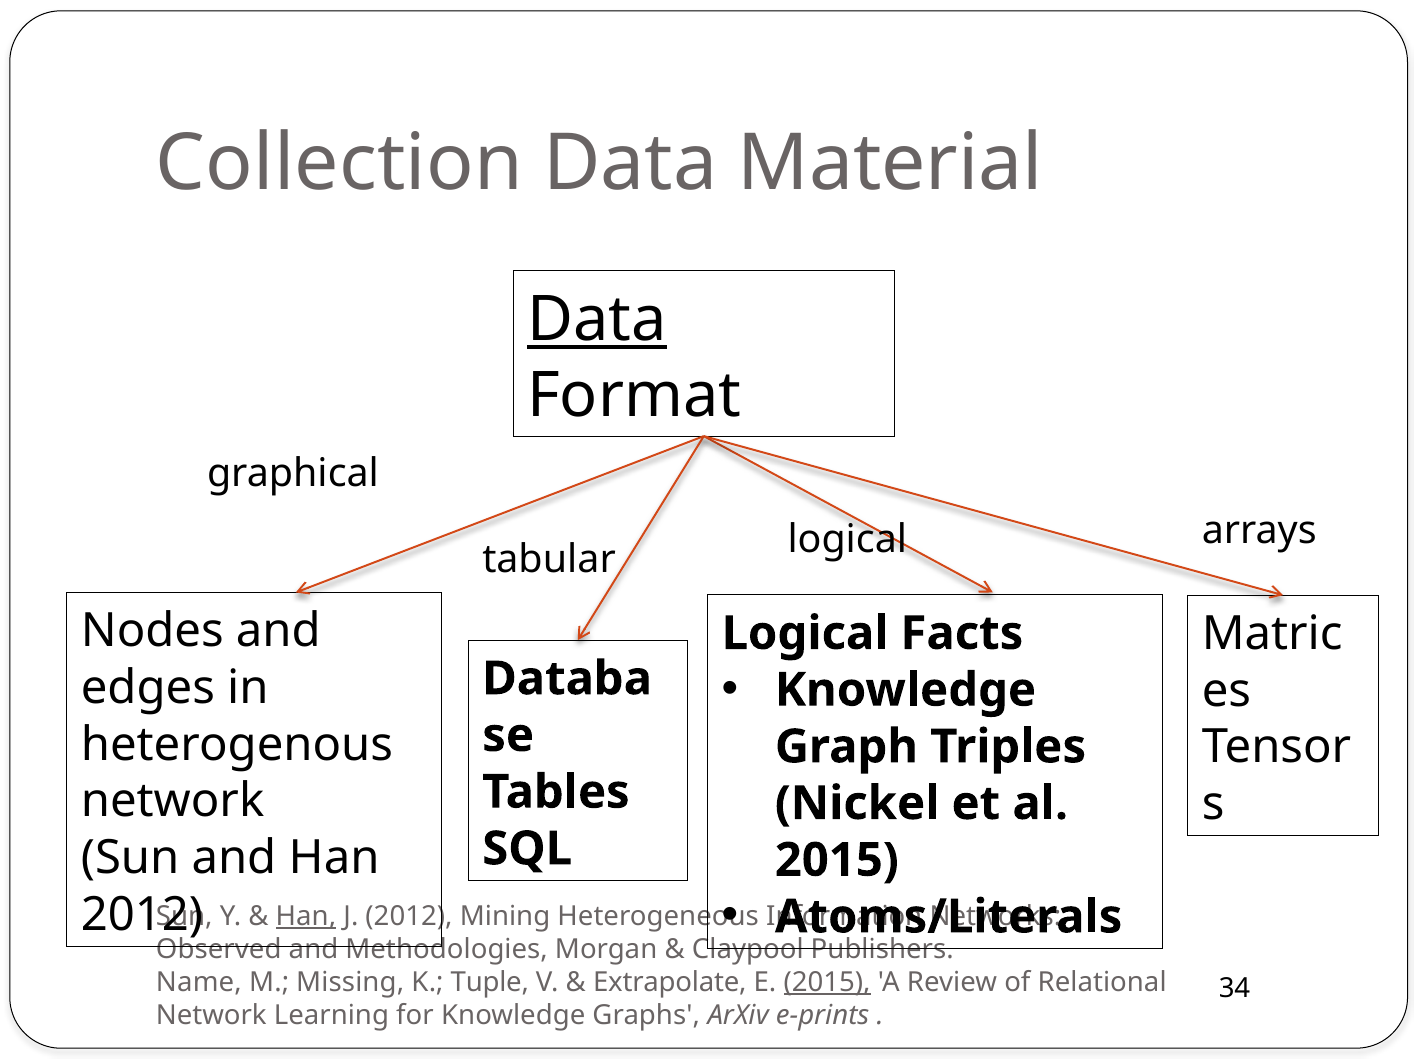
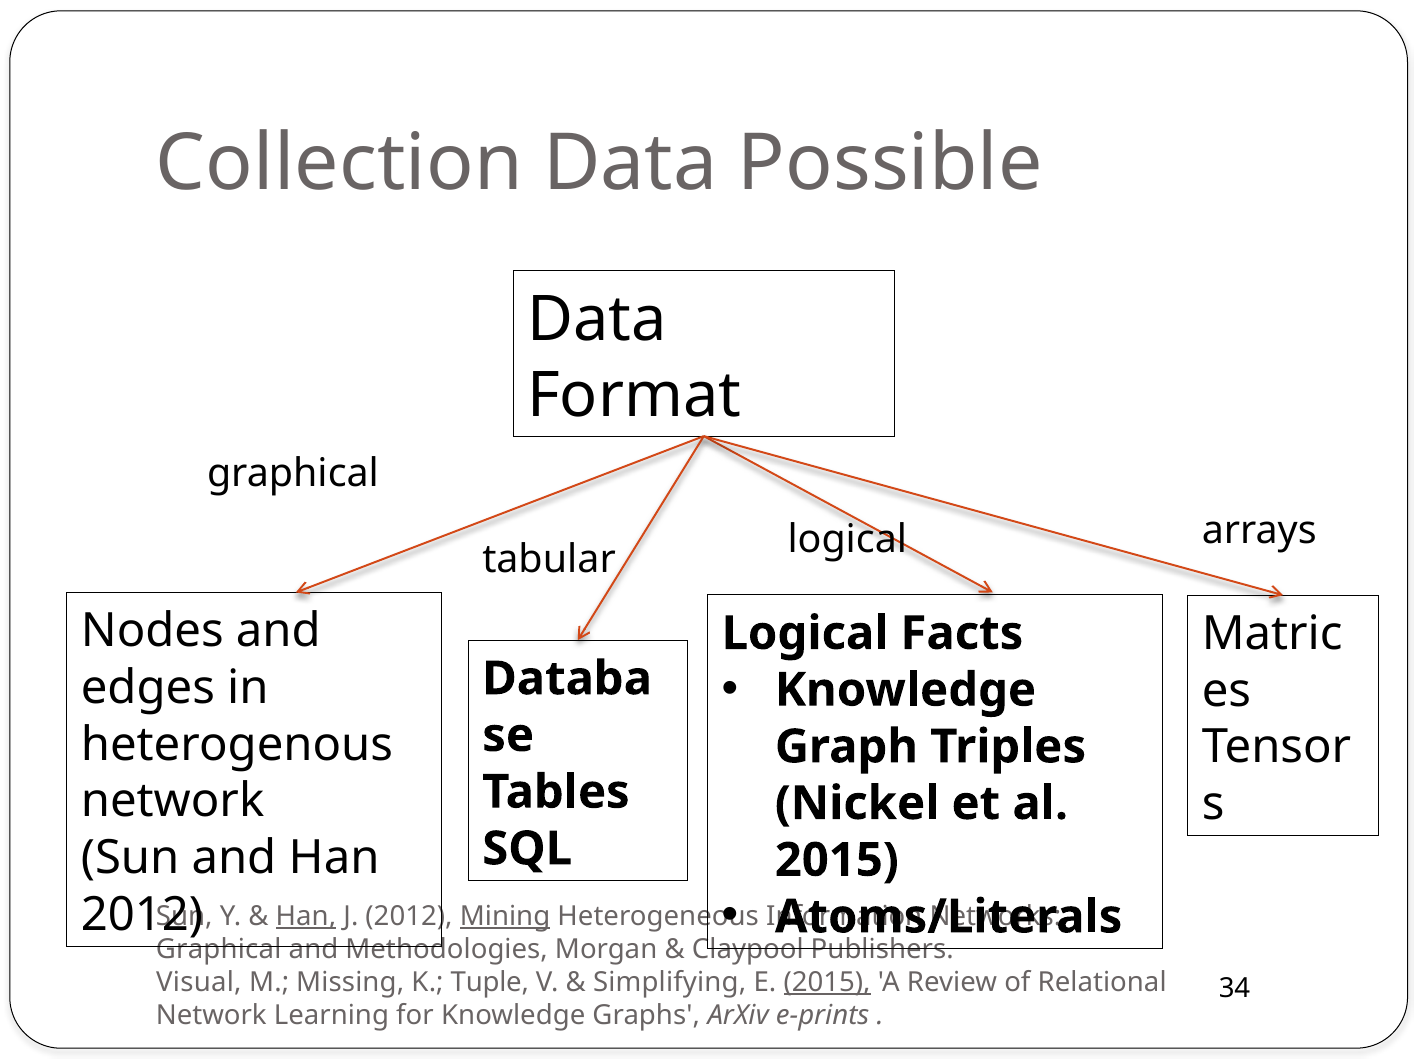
Material: Material -> Possible
Data at (597, 320) underline: present -> none
Mining underline: none -> present
Observed at (219, 950): Observed -> Graphical
Name: Name -> Visual
Extrapolate: Extrapolate -> Simplifying
